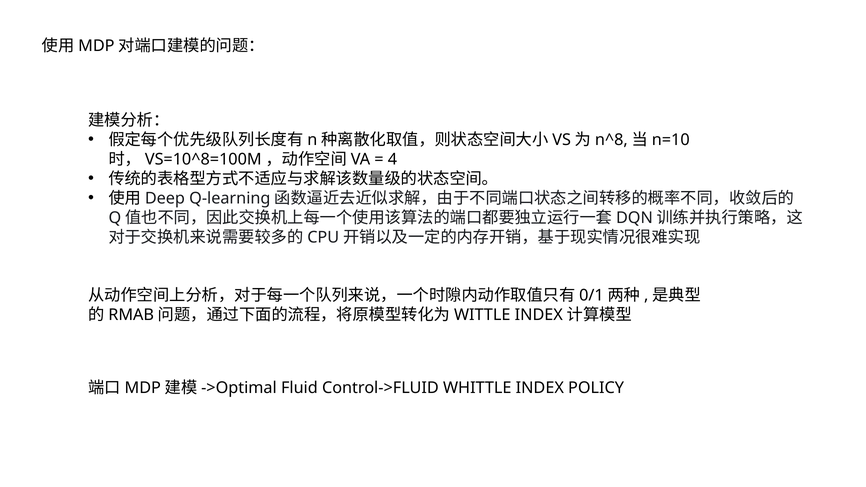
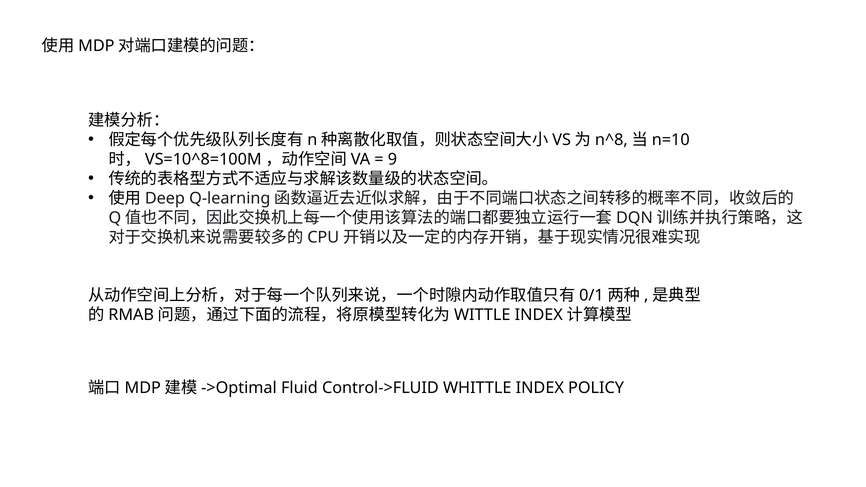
4: 4 -> 9
